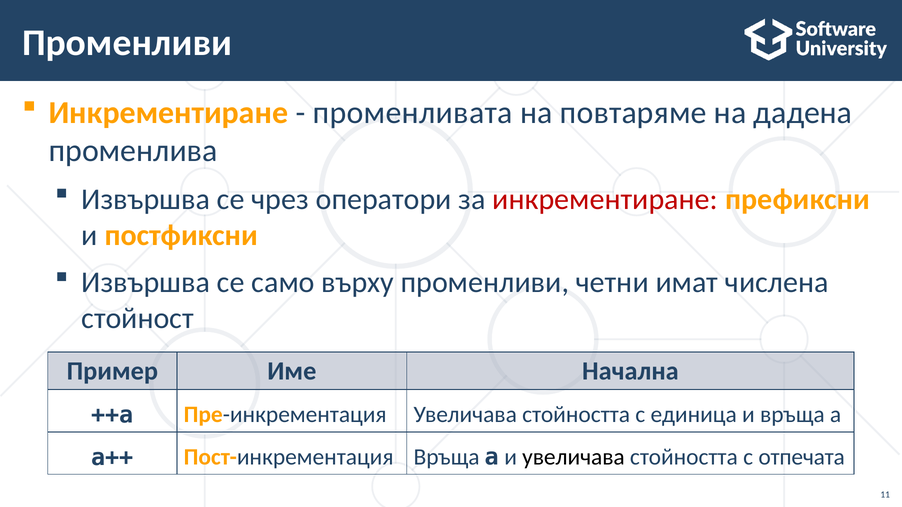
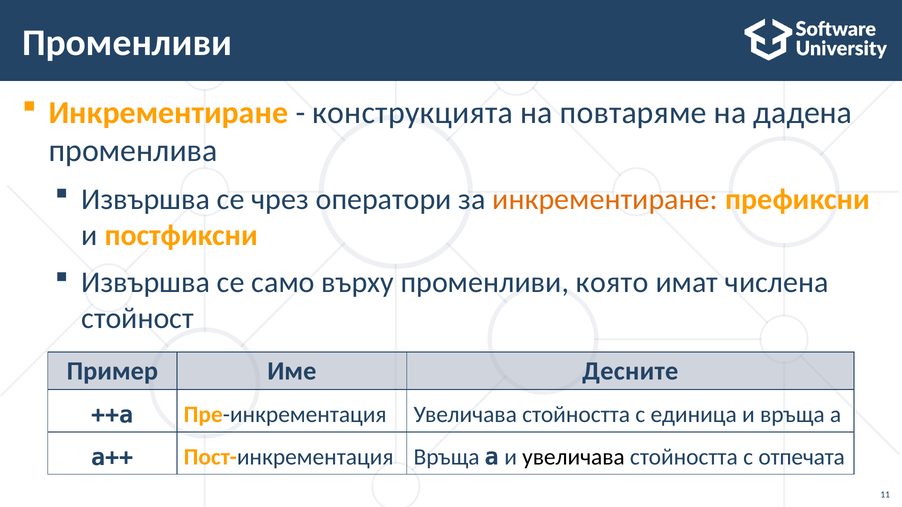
променливата: променливата -> конструкцията
инкрементиране at (605, 199) colour: red -> orange
четни: четни -> която
Начална: Начална -> Десните
